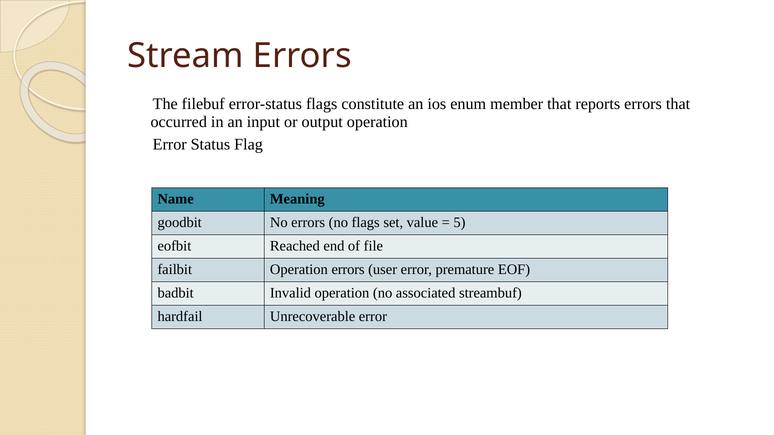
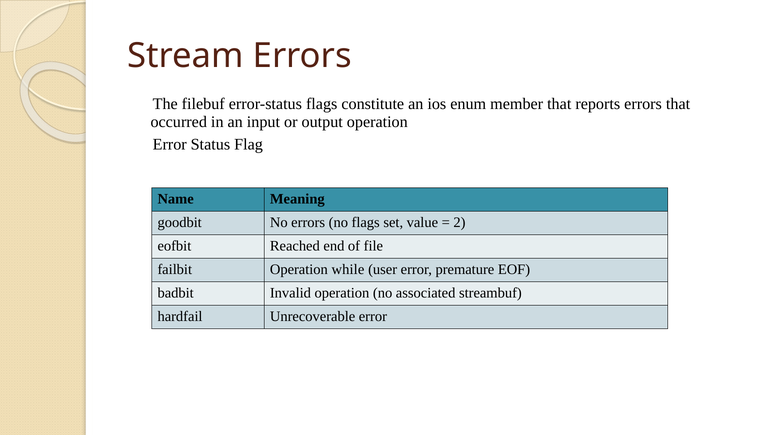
5: 5 -> 2
Operation errors: errors -> while
